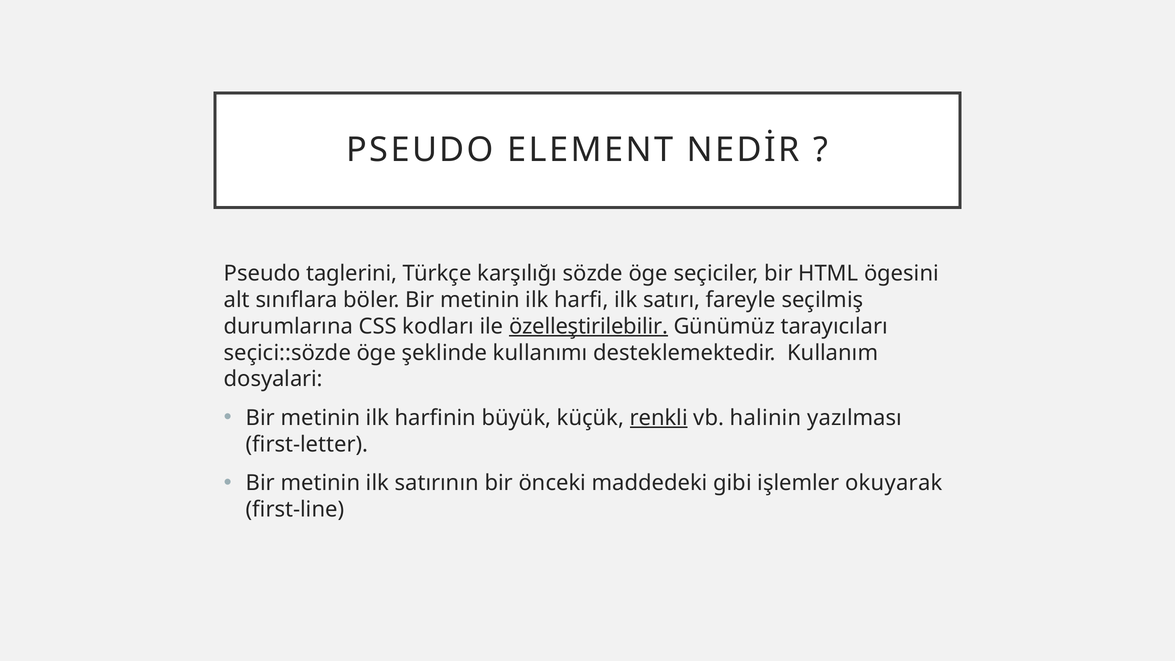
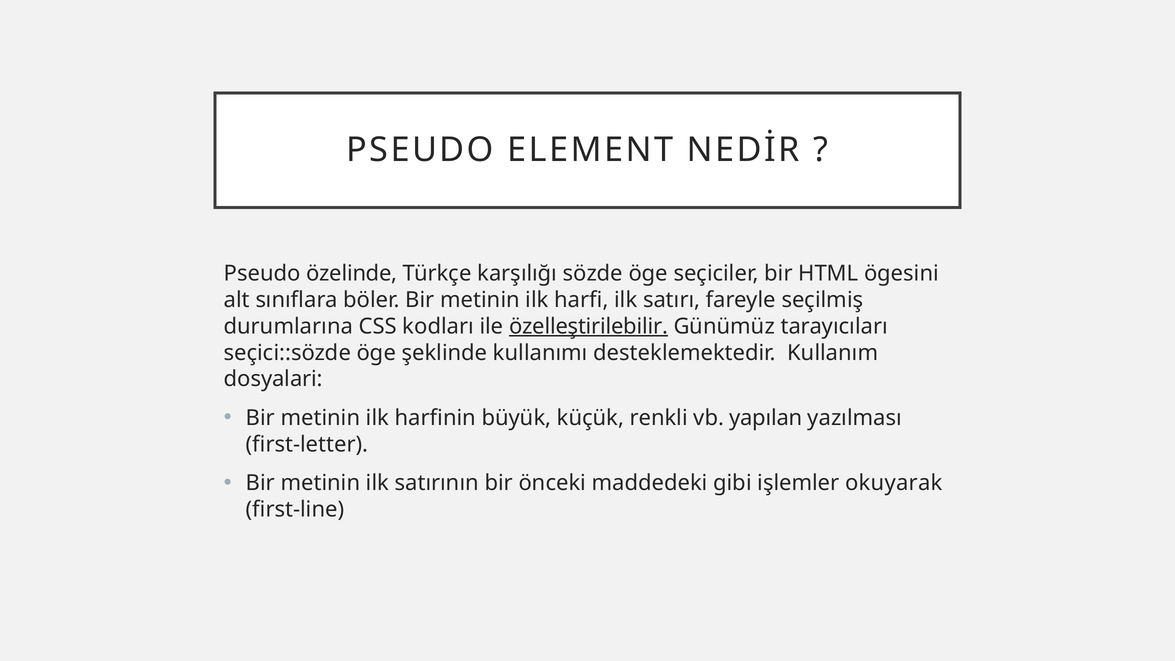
taglerini: taglerini -> özelinde
renkli underline: present -> none
halinin: halinin -> yapılan
